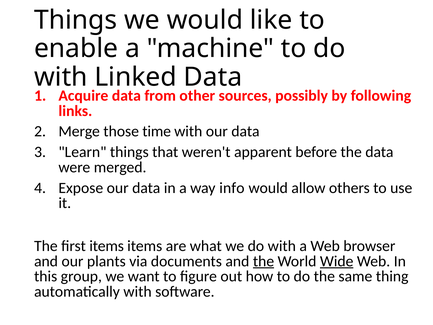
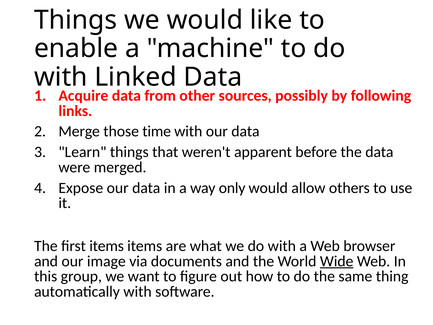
info: info -> only
plants: plants -> image
the at (264, 261) underline: present -> none
